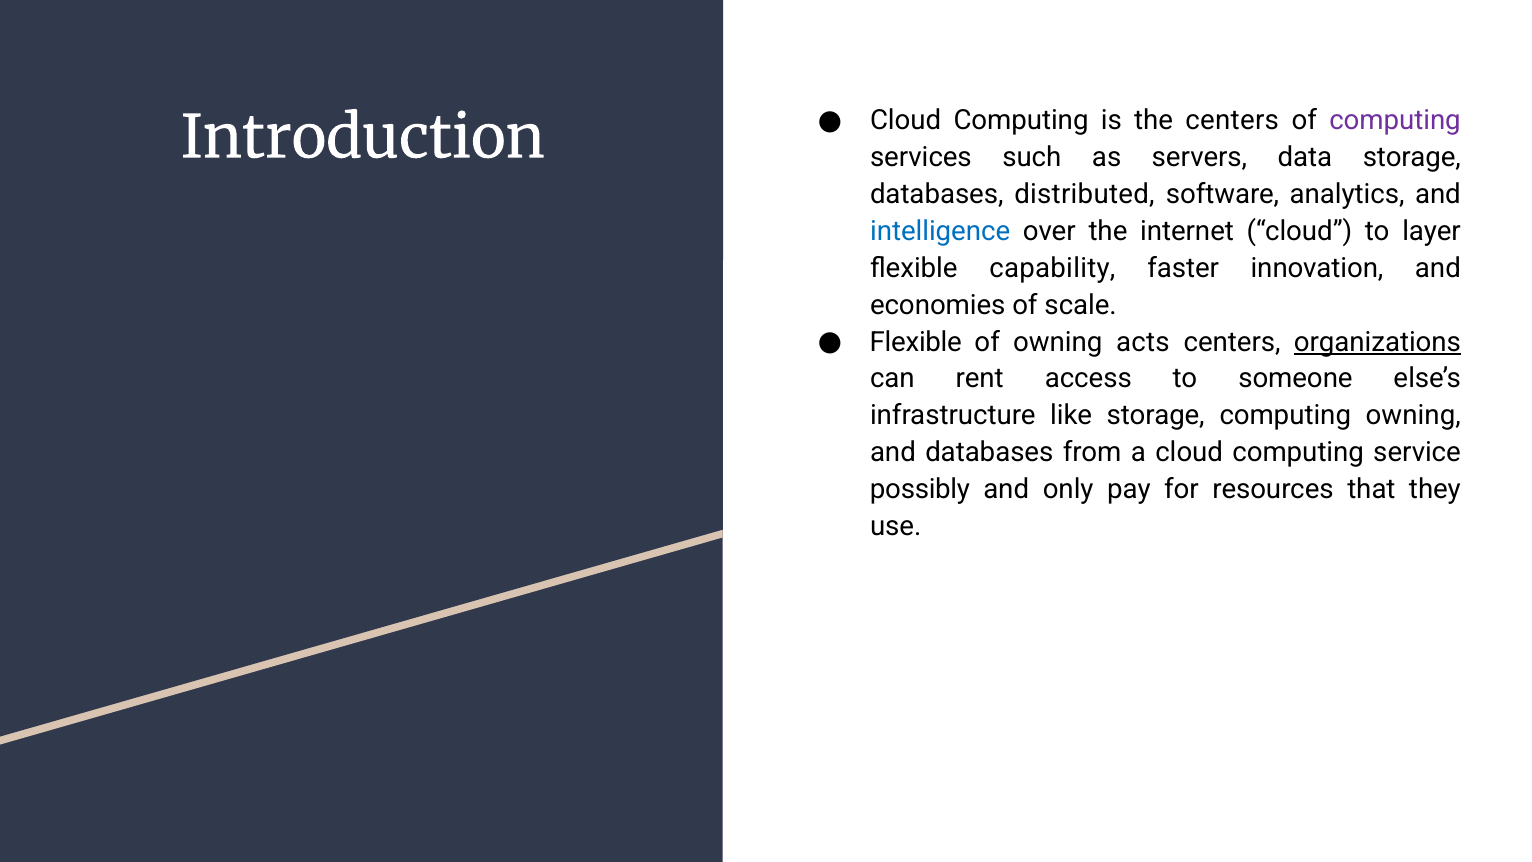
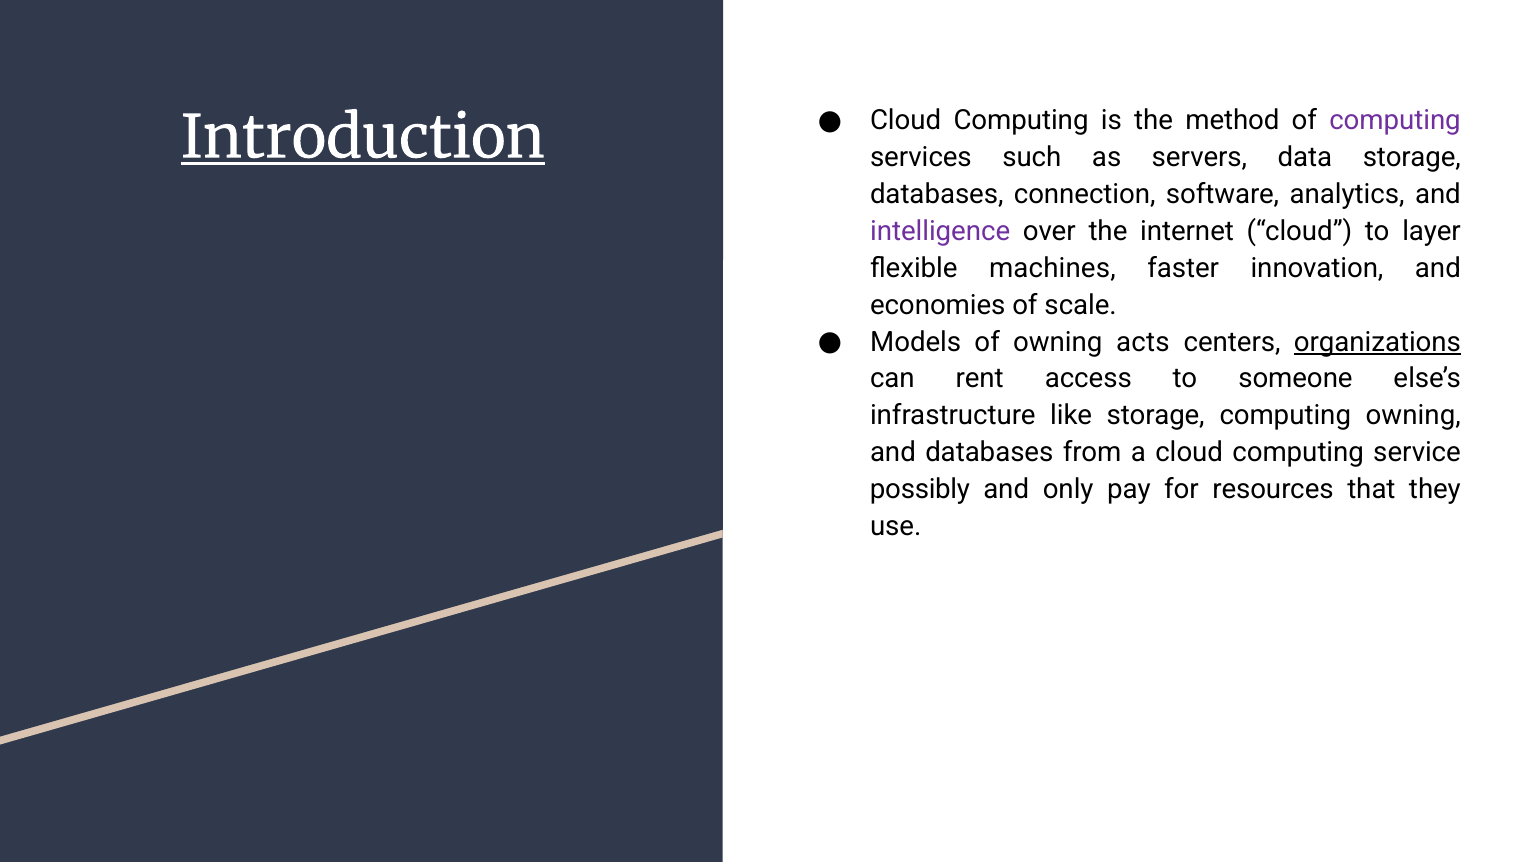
the centers: centers -> method
Introduction underline: none -> present
distributed: distributed -> connection
intelligence colour: blue -> purple
capability: capability -> machines
Flexible at (916, 342): Flexible -> Models
